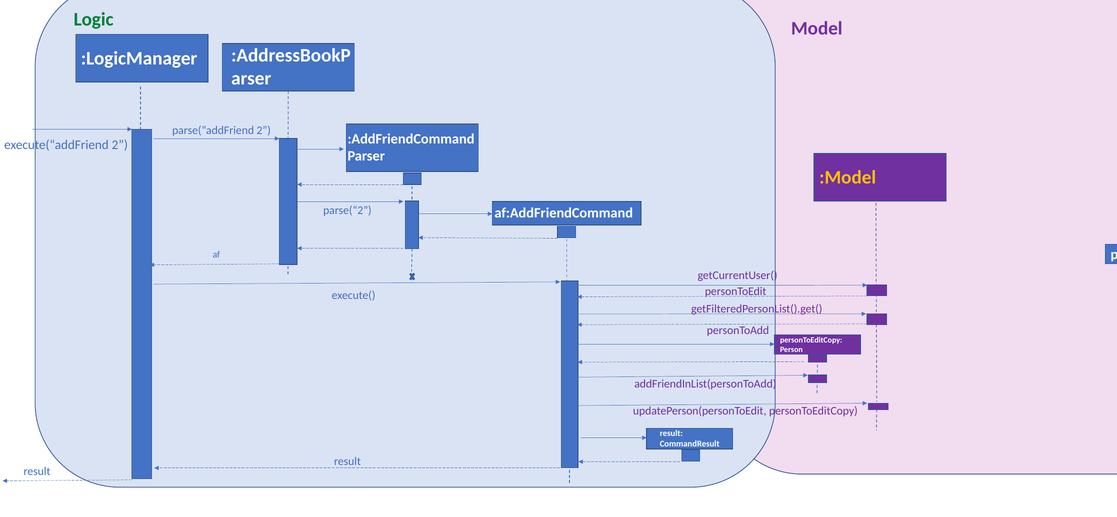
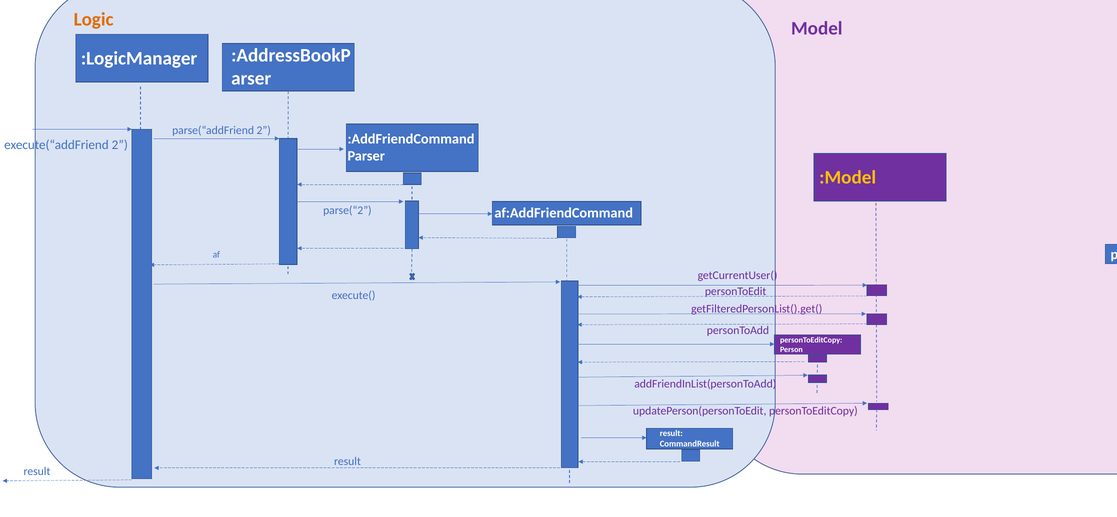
Logic colour: green -> orange
